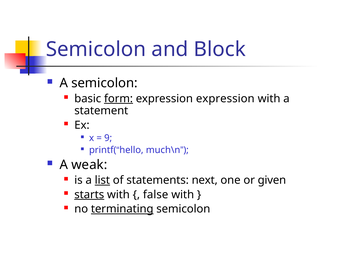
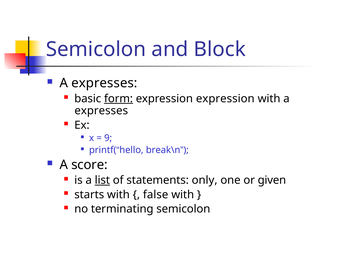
semicolon at (105, 83): semicolon -> expresses
statement at (101, 111): statement -> expresses
much\n: much\n -> break\n
weak: weak -> score
next: next -> only
starts underline: present -> none
terminating underline: present -> none
